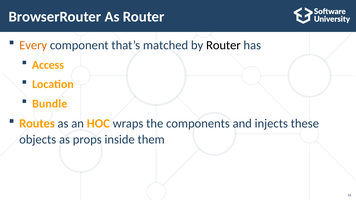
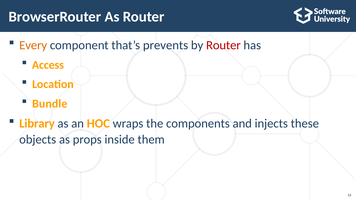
matched: matched -> prevents
Router at (223, 45) colour: black -> red
Routes: Routes -> Library
